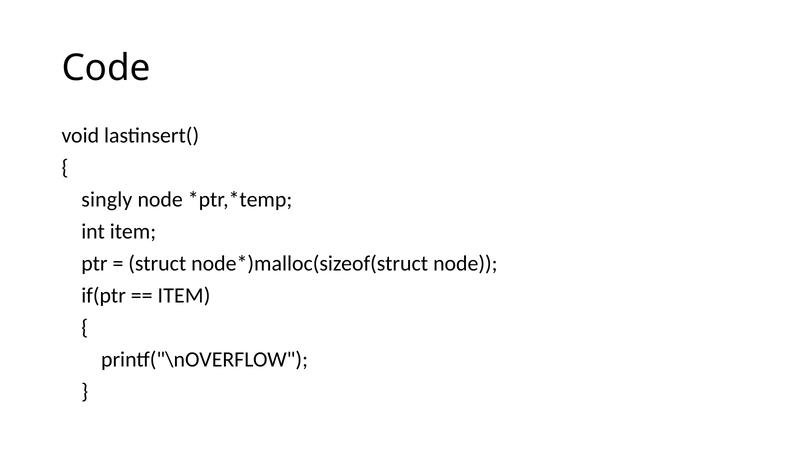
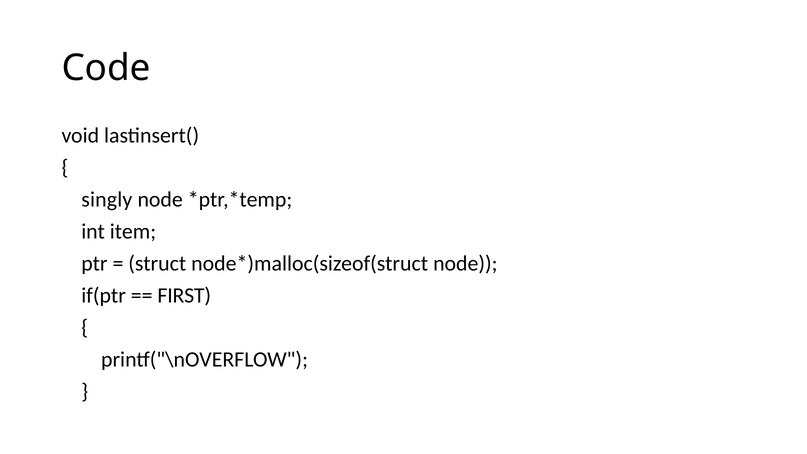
ITEM at (184, 296): ITEM -> FIRST
